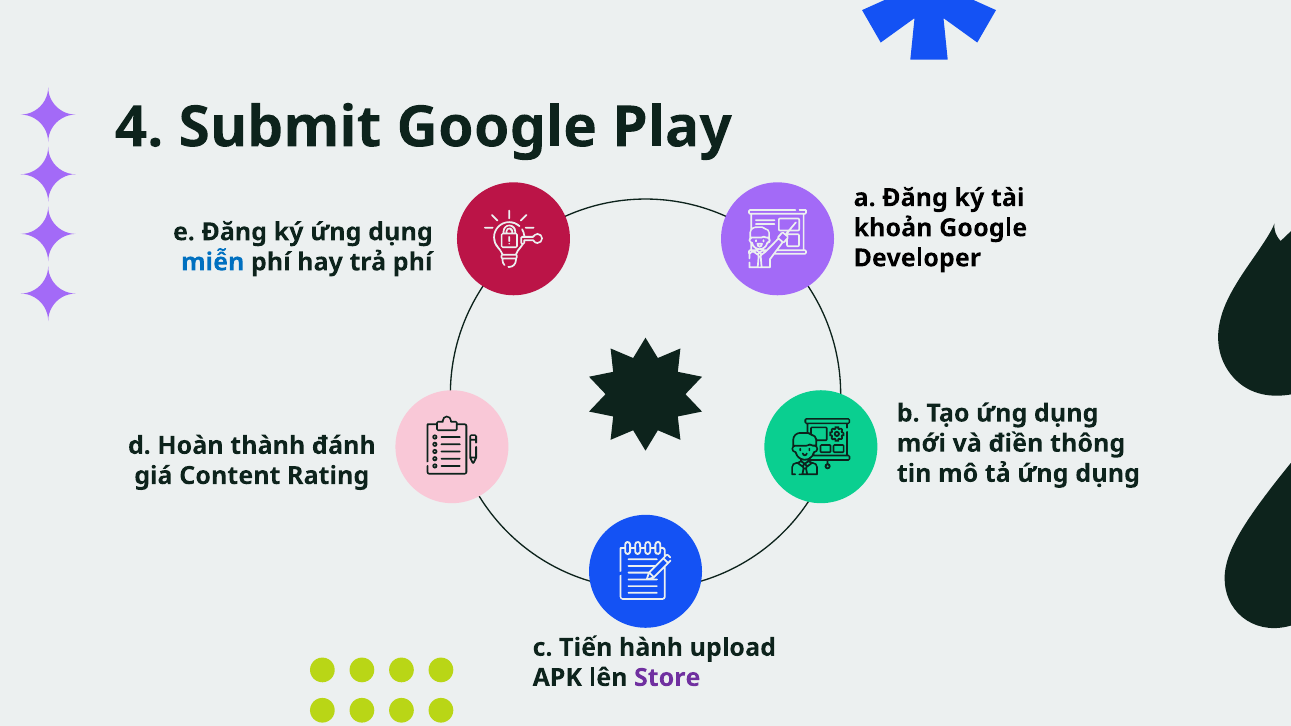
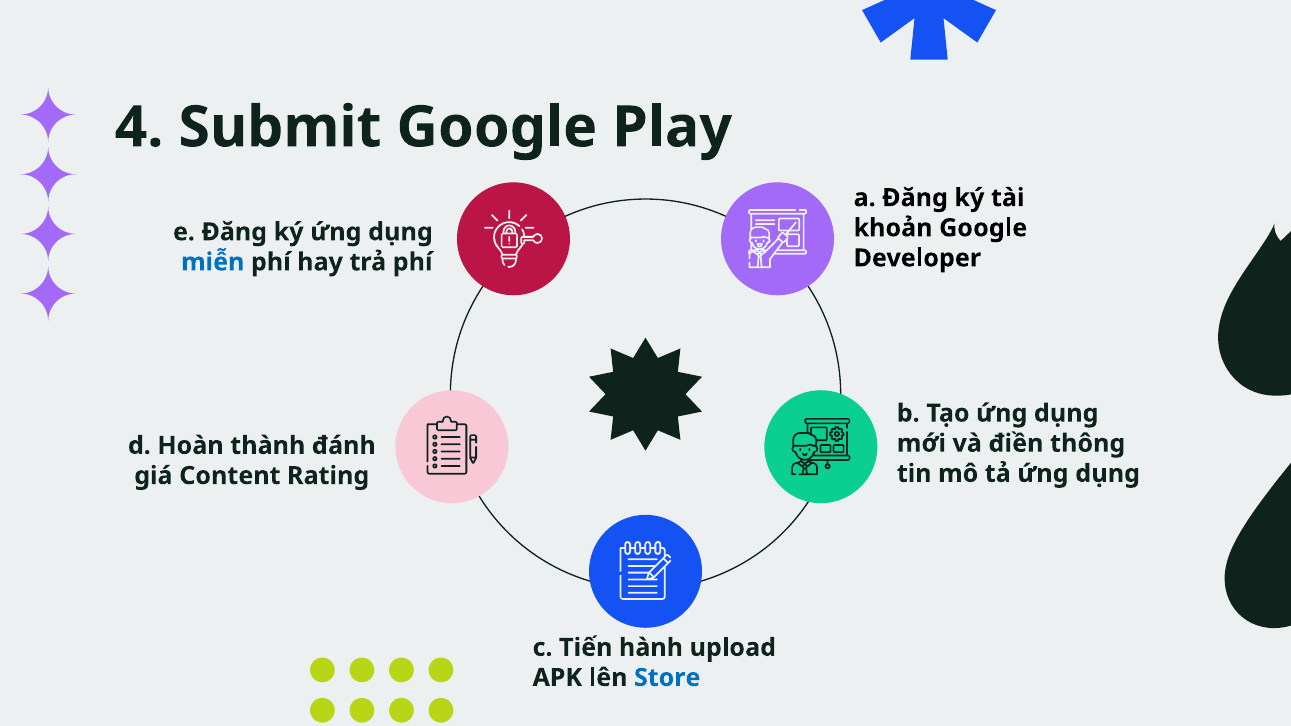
Store colour: purple -> blue
